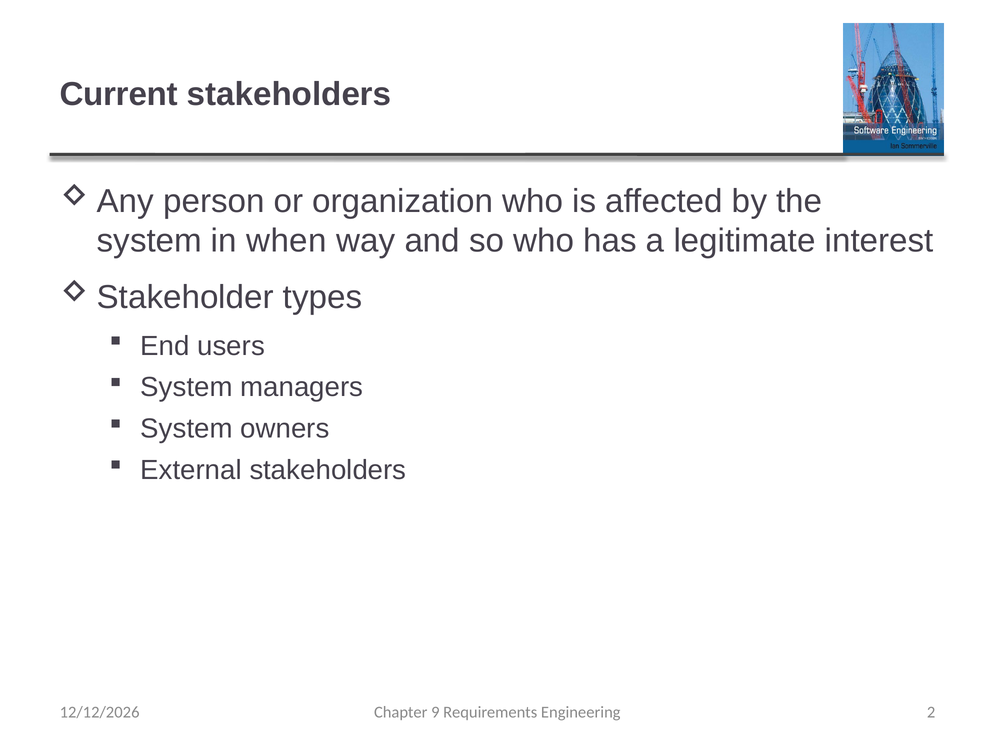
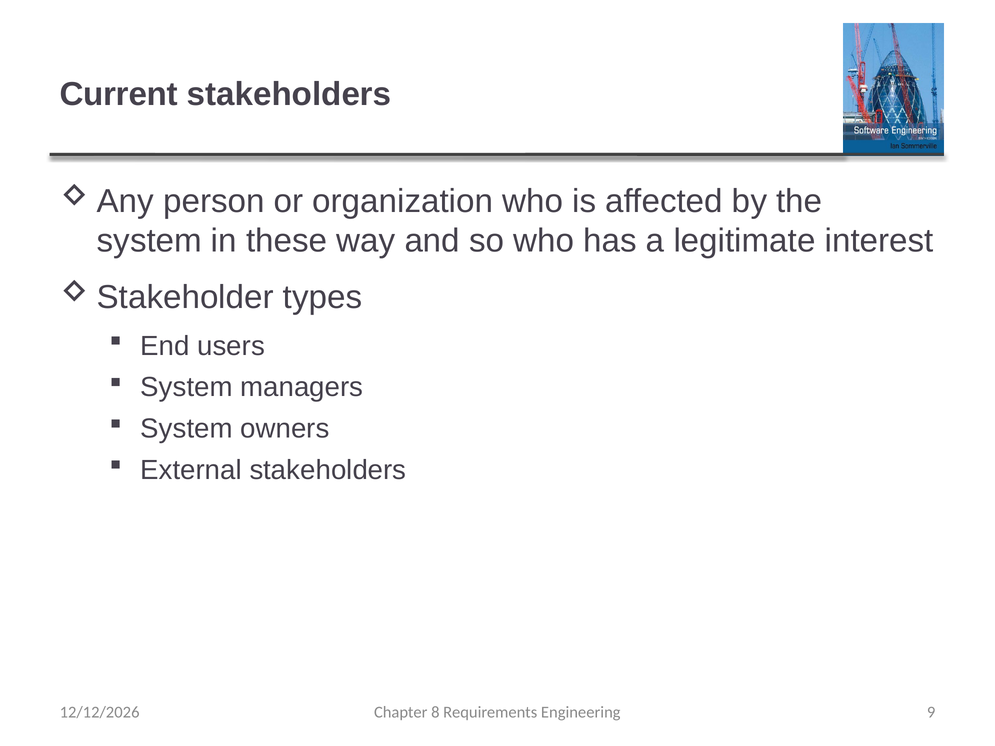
when: when -> these
9: 9 -> 8
2: 2 -> 9
